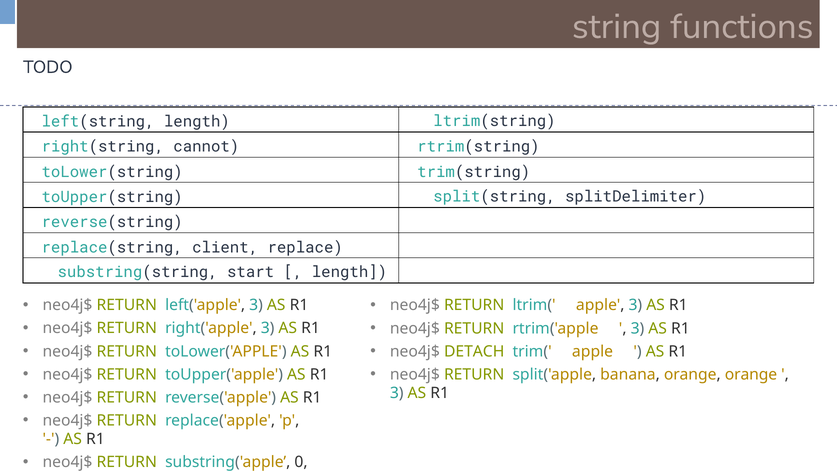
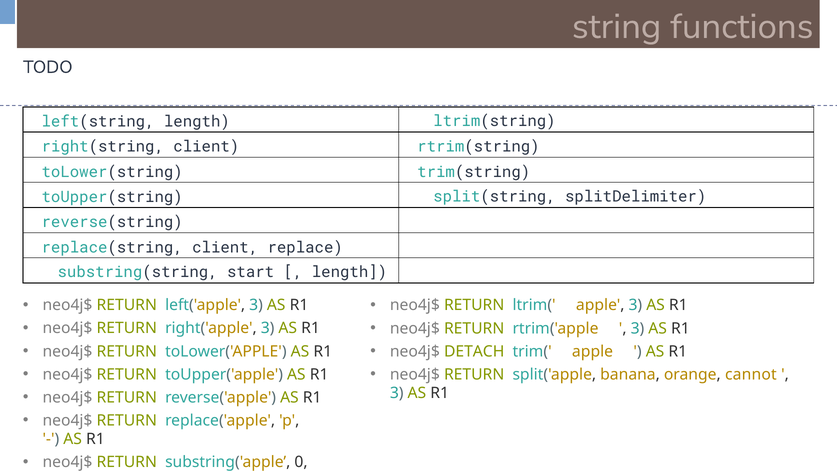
right(string cannot: cannot -> client
orange orange: orange -> cannot
